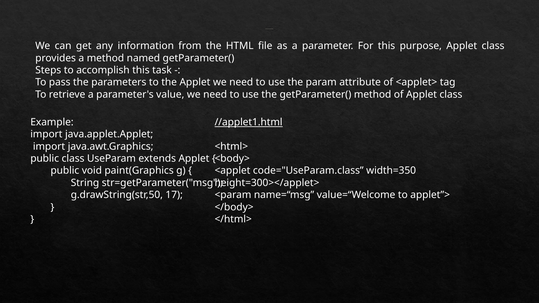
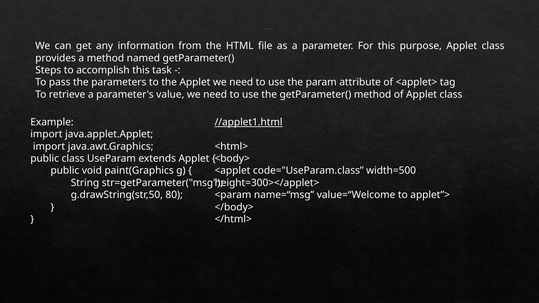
width=350: width=350 -> width=500
17: 17 -> 80
